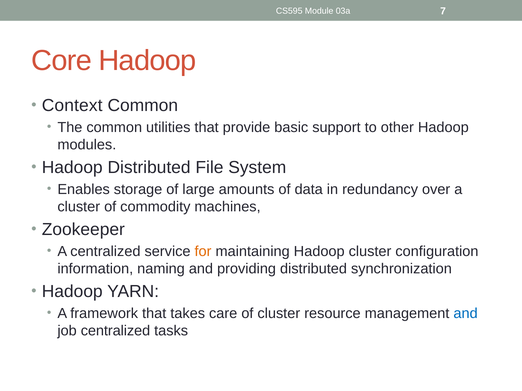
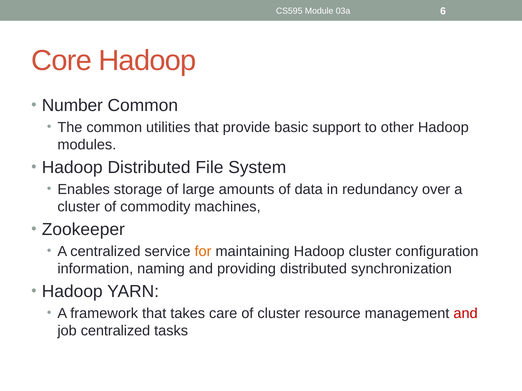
7: 7 -> 6
Context: Context -> Number
and at (466, 314) colour: blue -> red
